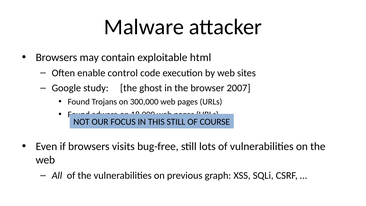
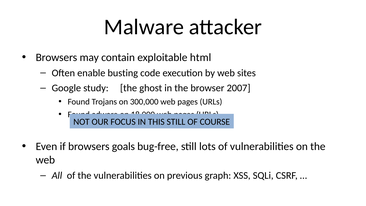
control: control -> busting
visits: visits -> goals
